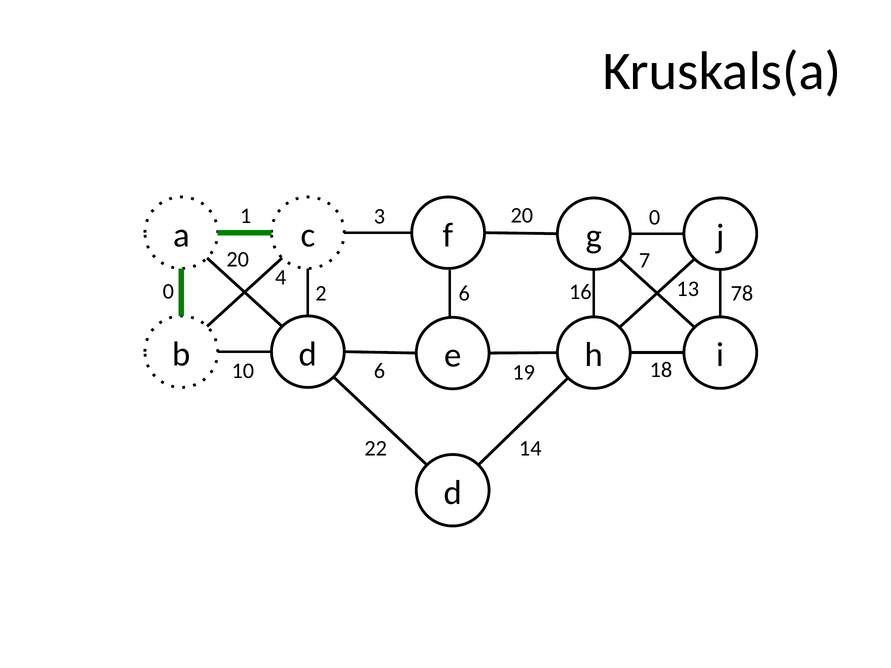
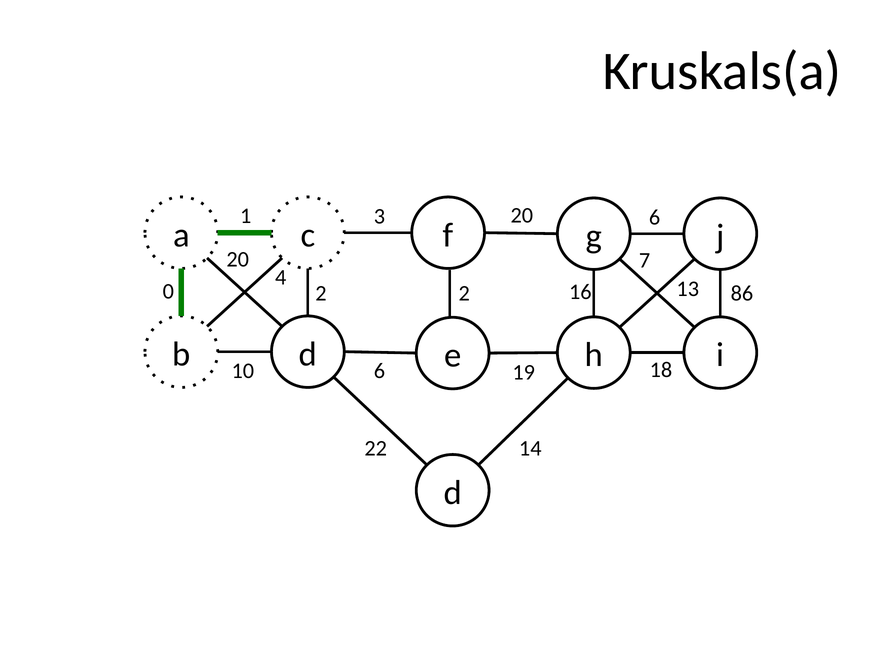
20 0: 0 -> 6
78: 78 -> 86
2 6: 6 -> 2
